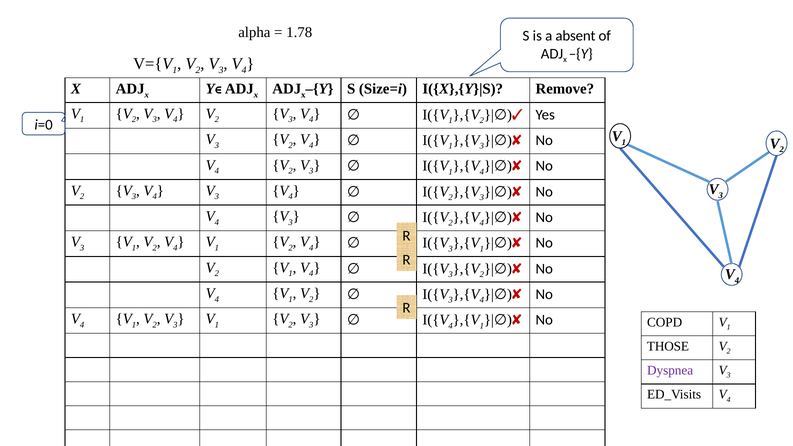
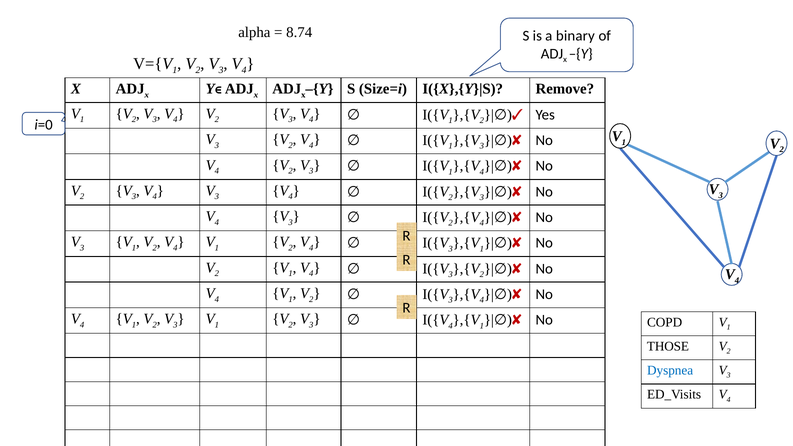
1.78: 1.78 -> 8.74
absent: absent -> binary
Dyspnea colour: purple -> blue
